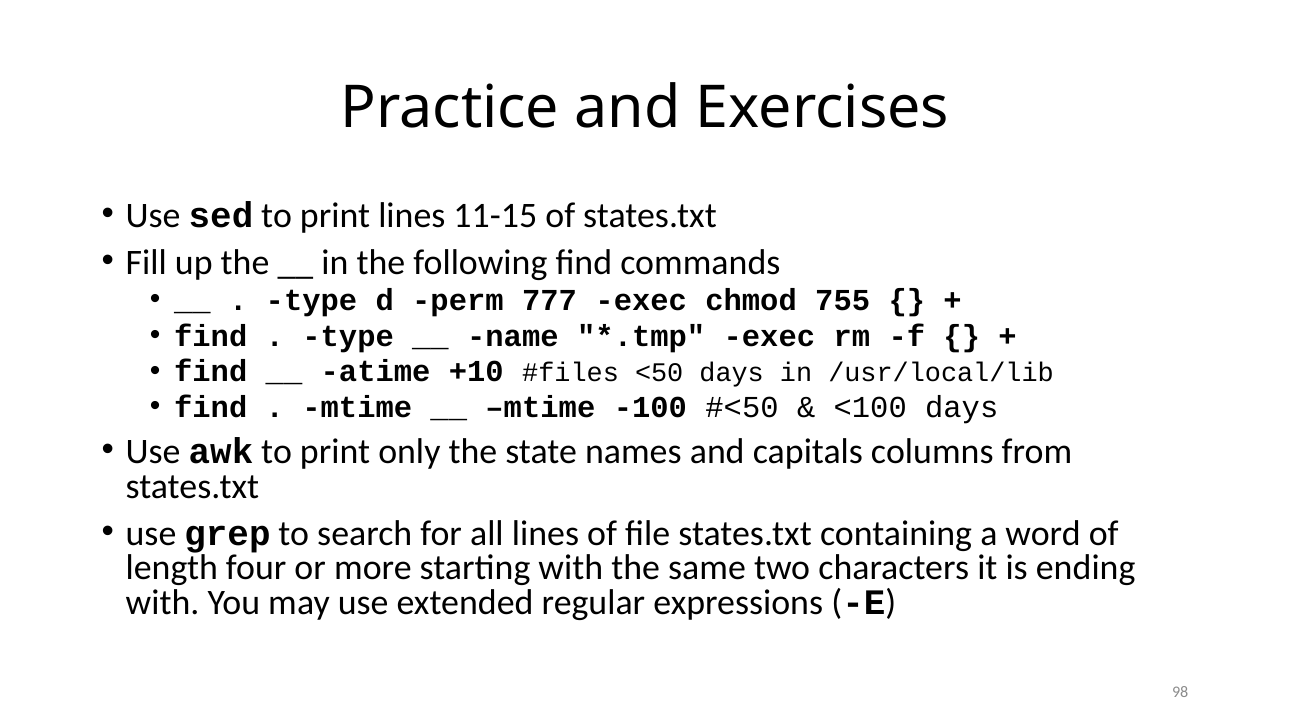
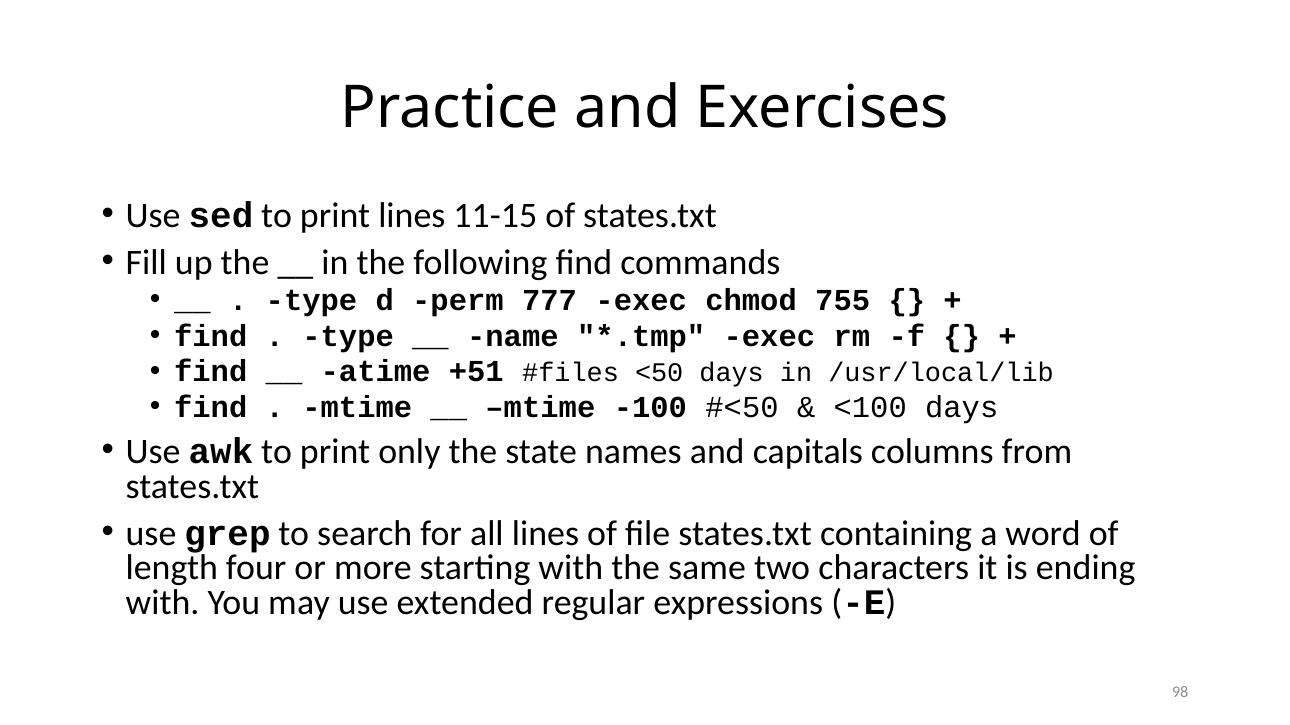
+10: +10 -> +51
